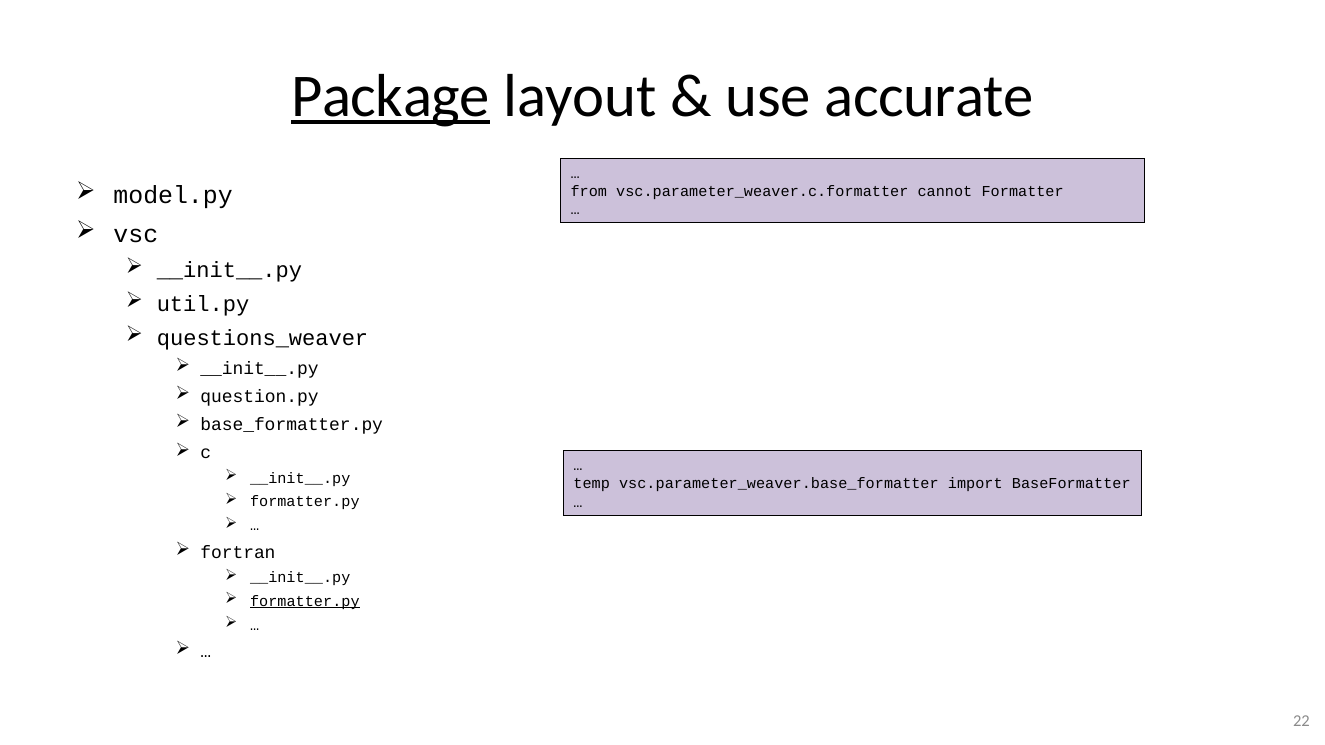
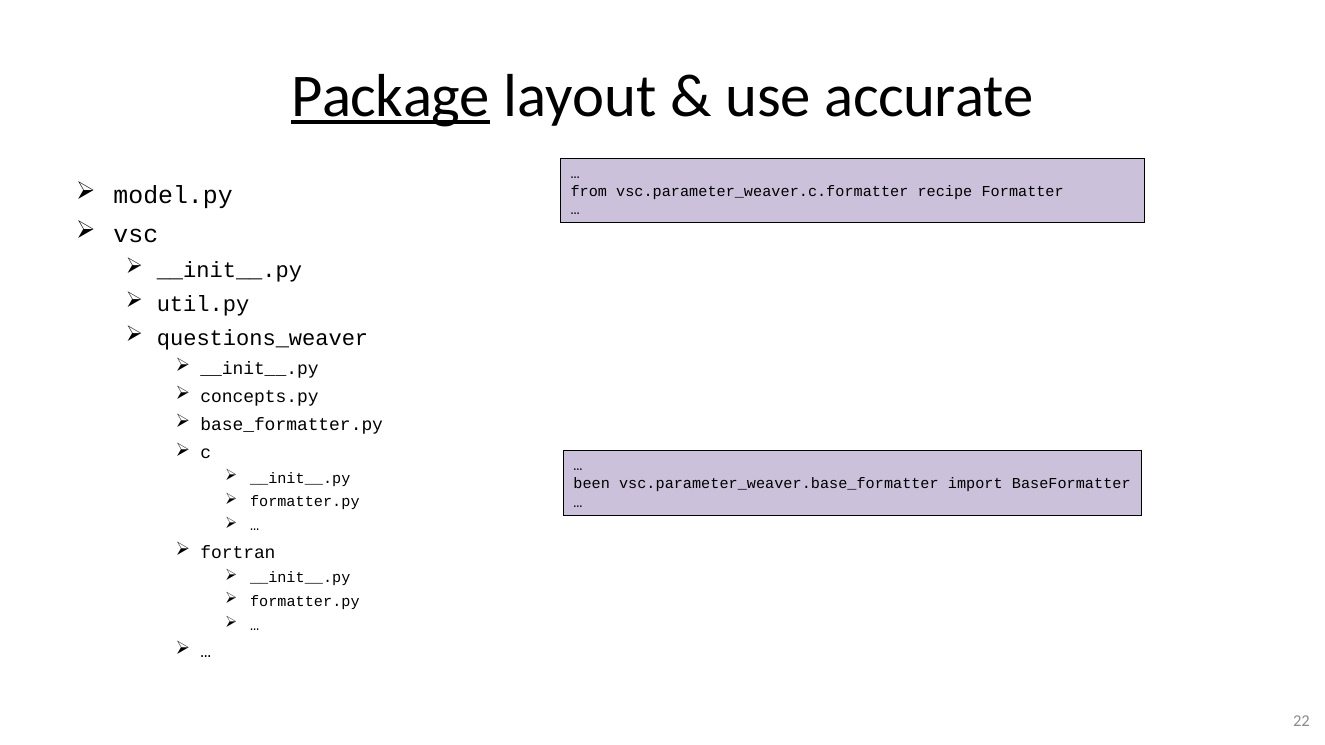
cannot: cannot -> recipe
question.py: question.py -> concepts.py
temp: temp -> been
formatter.py at (305, 602) underline: present -> none
